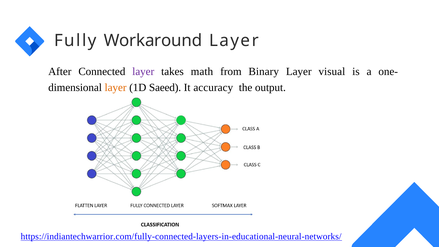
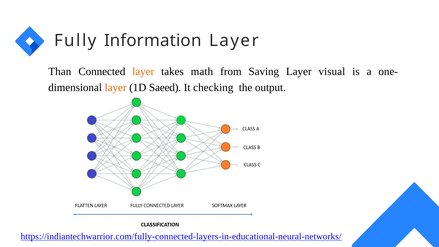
Workaround: Workaround -> Information
After: After -> Than
layer at (143, 71) colour: purple -> orange
Binary: Binary -> Saving
accuracy: accuracy -> checking
